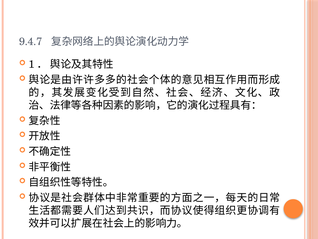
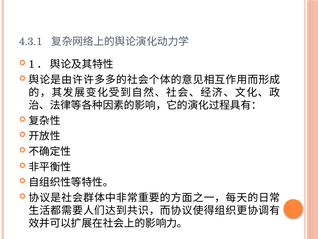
9.4.7: 9.4.7 -> 4.3.1
